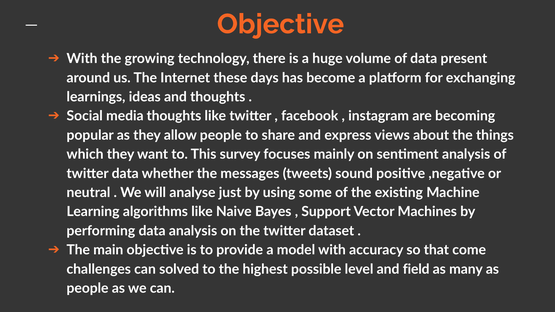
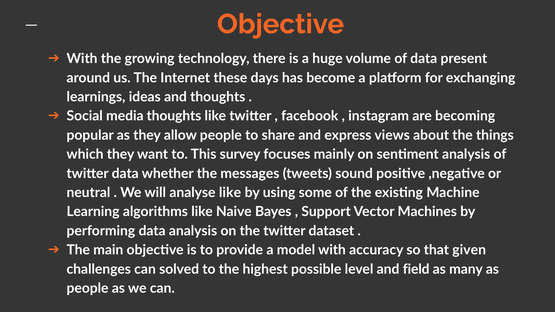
analyse just: just -> like
come: come -> given
